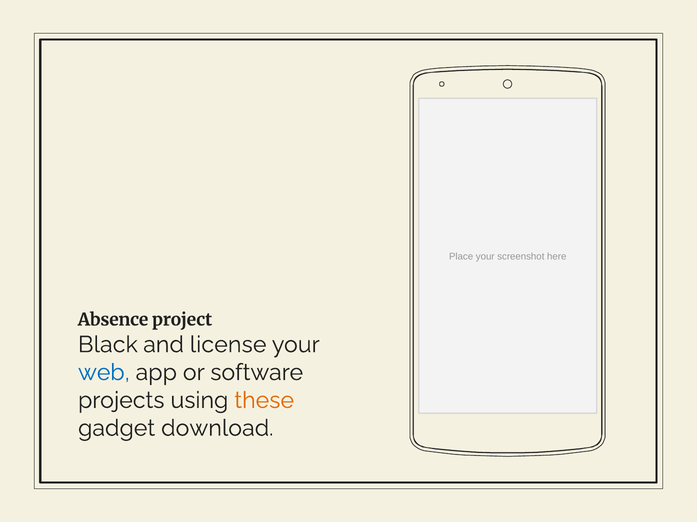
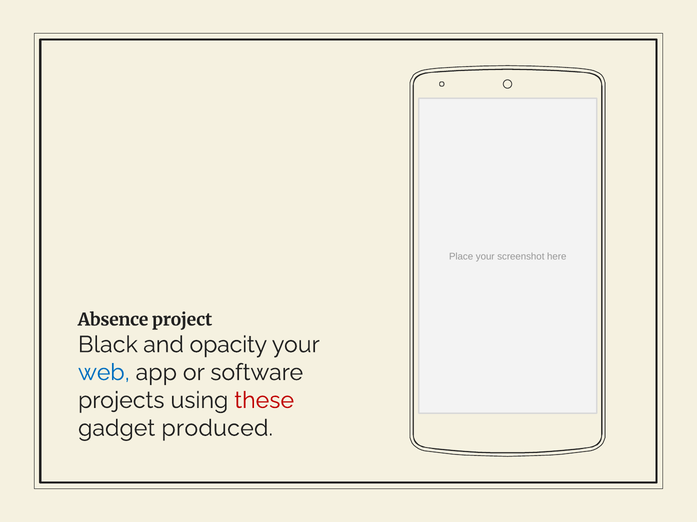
license: license -> opacity
these colour: orange -> red
download: download -> produced
